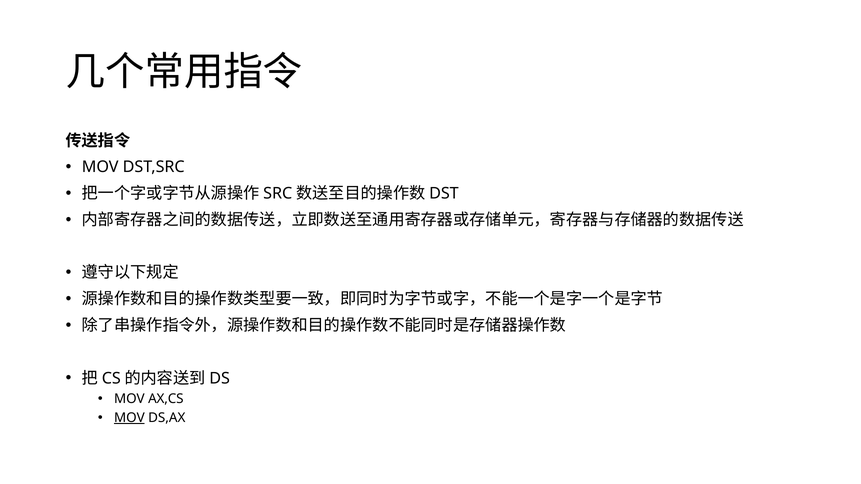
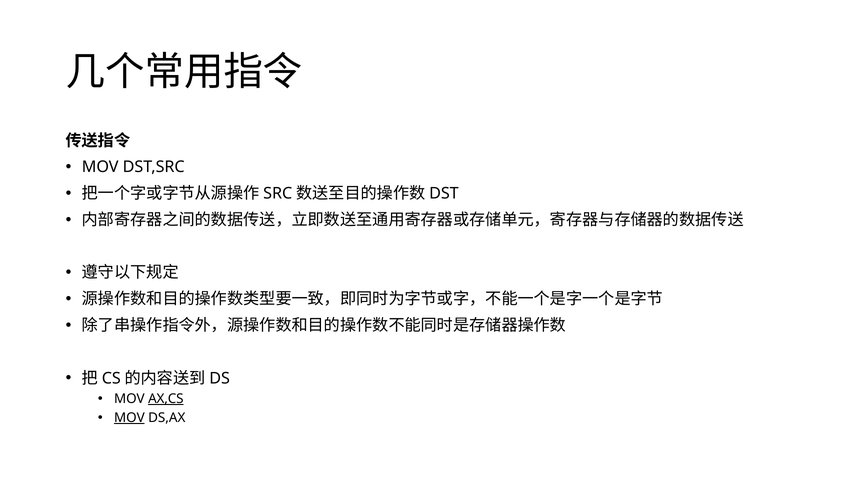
AX,CS underline: none -> present
